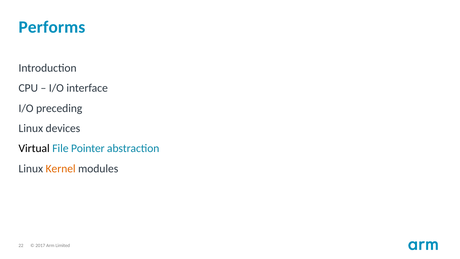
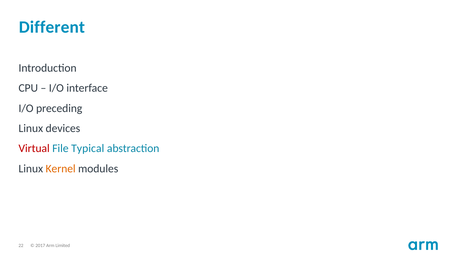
Performs: Performs -> Different
Virtual colour: black -> red
Pointer: Pointer -> Typical
